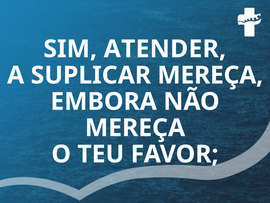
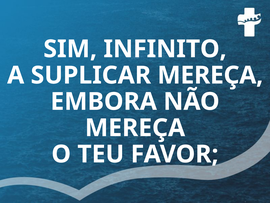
ATENDER: ATENDER -> INFINITO
